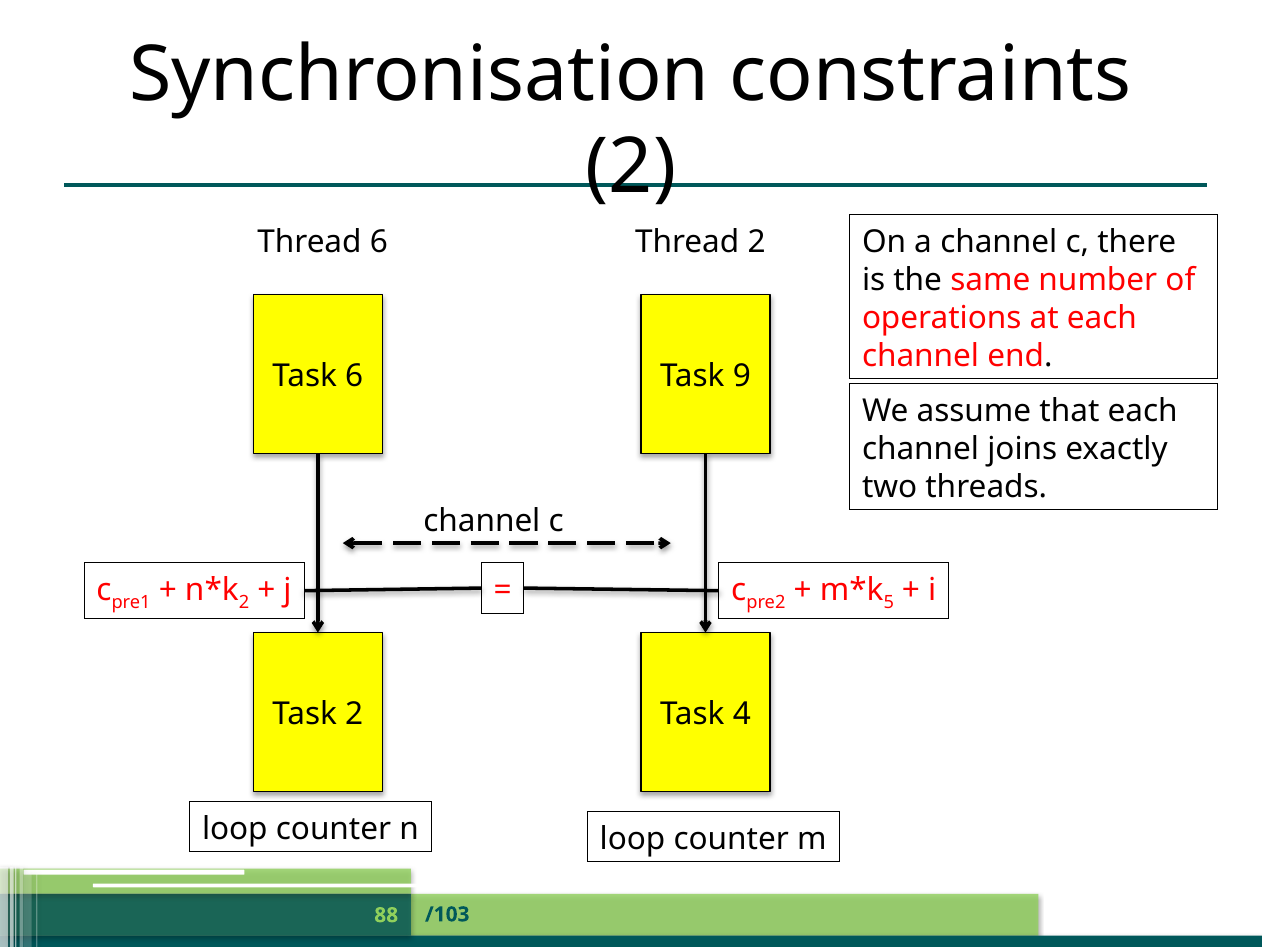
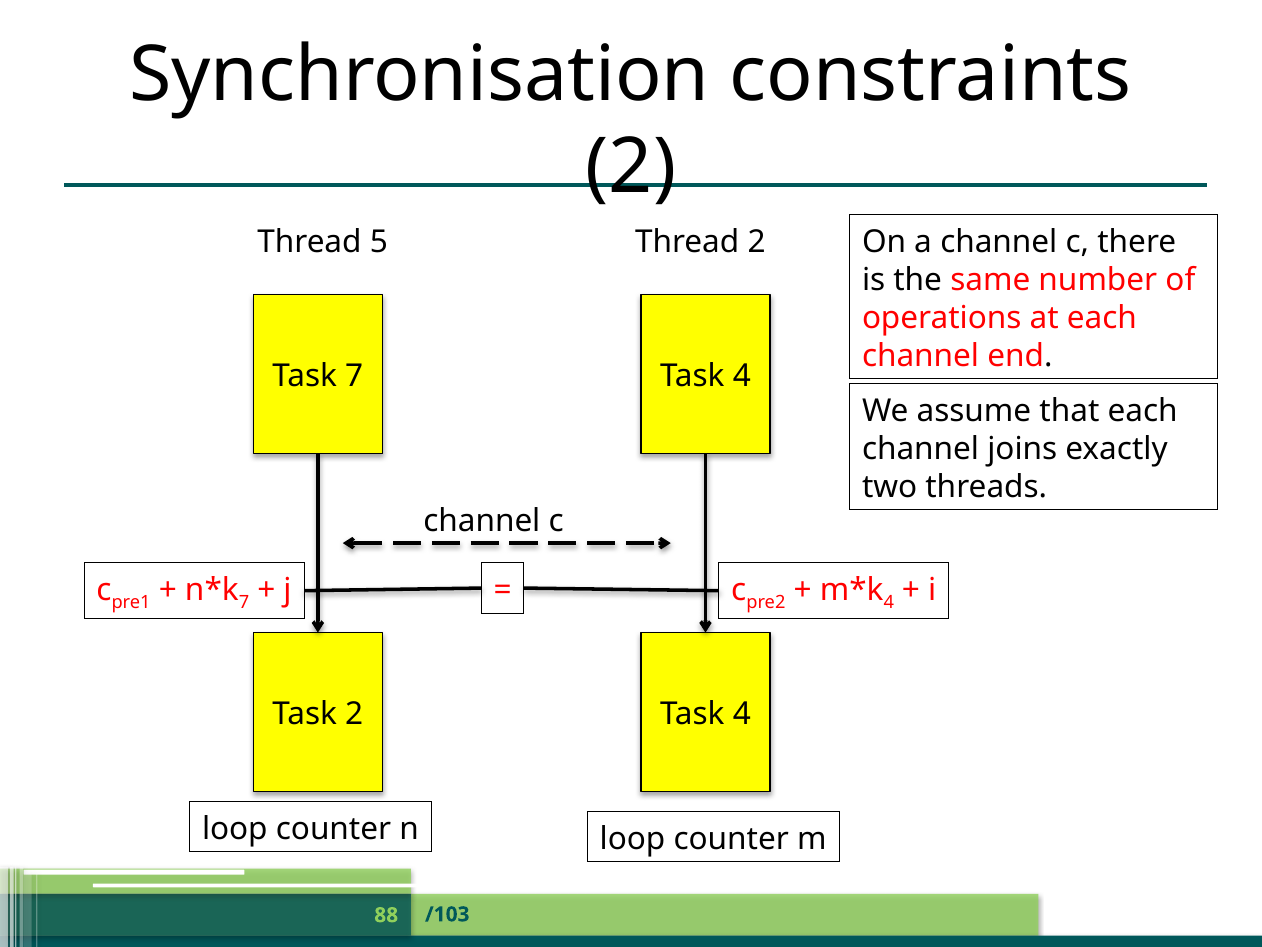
Thread 6: 6 -> 5
Task 6: 6 -> 7
9 at (742, 376): 9 -> 4
2 at (244, 602): 2 -> 7
5 at (889, 602): 5 -> 4
